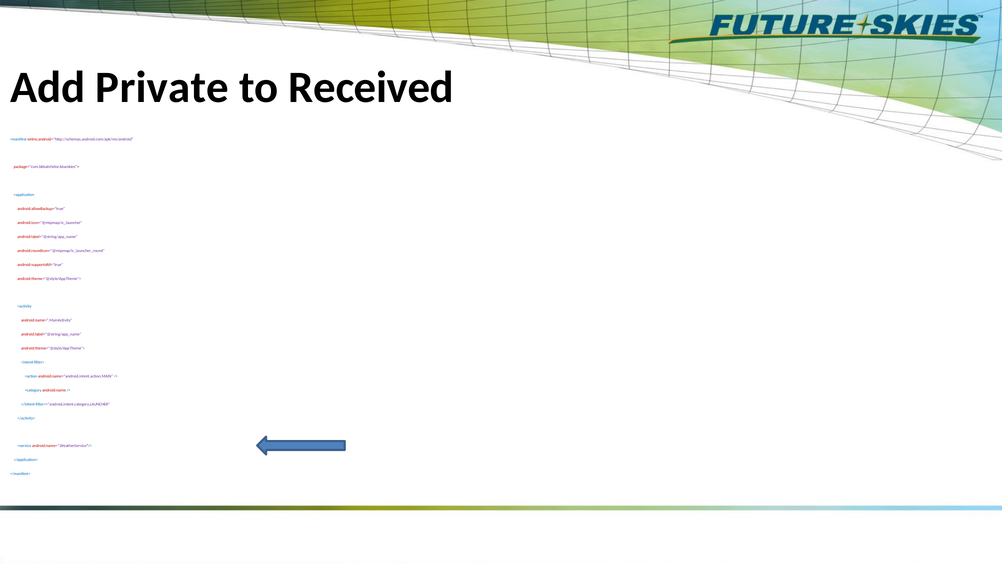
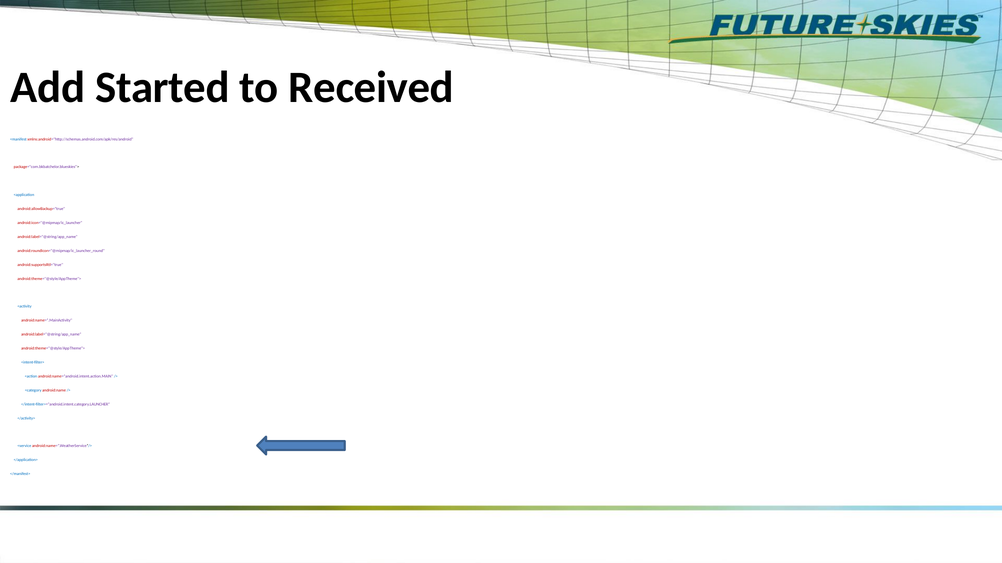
Private: Private -> Started
